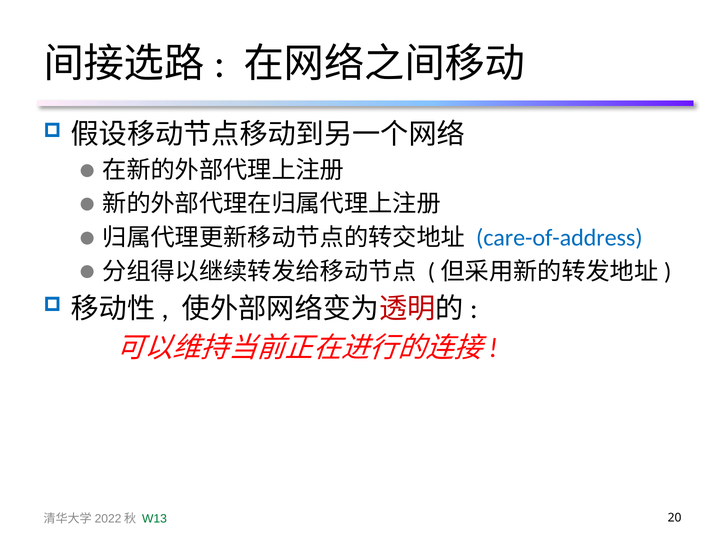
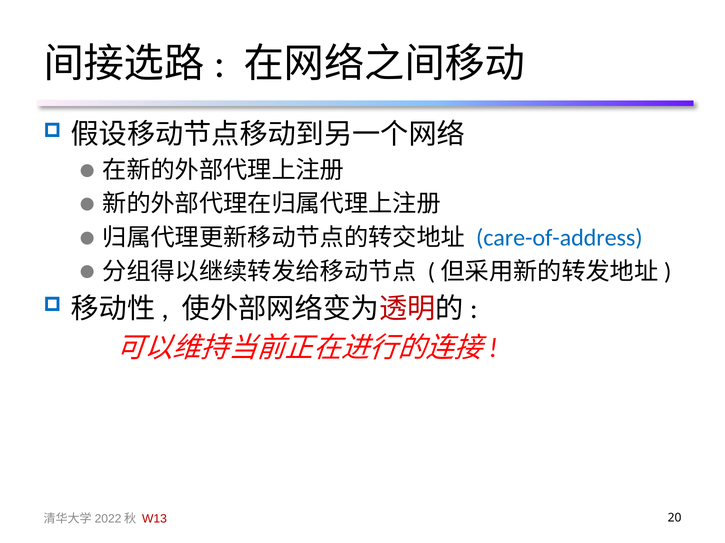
W13 colour: green -> red
